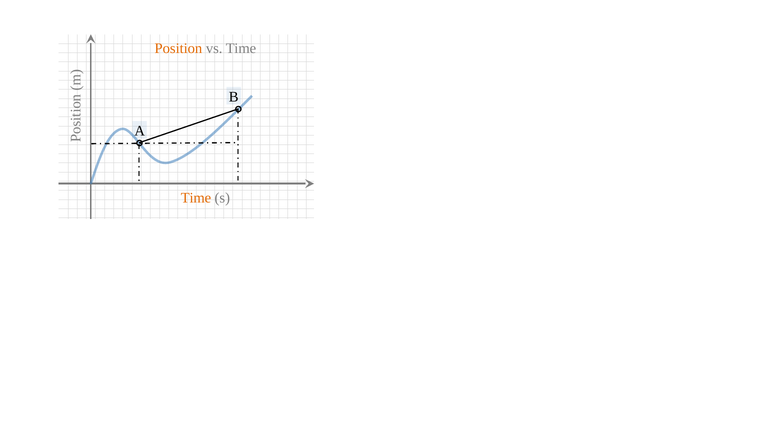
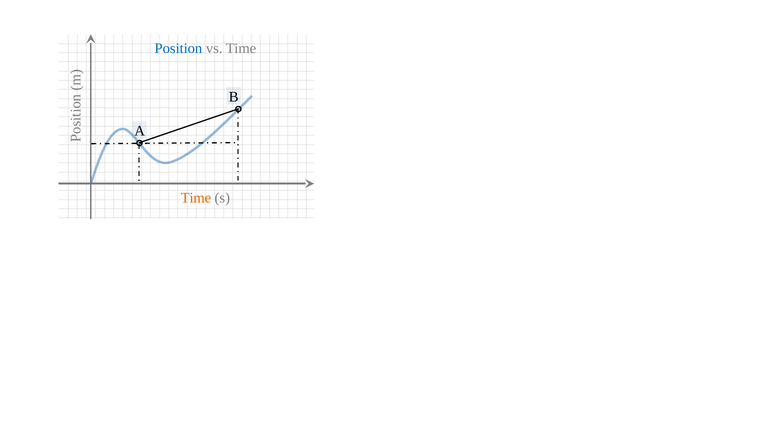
Position colour: orange -> blue
